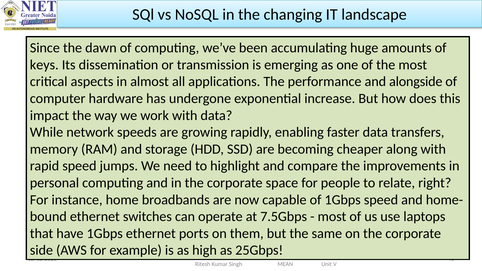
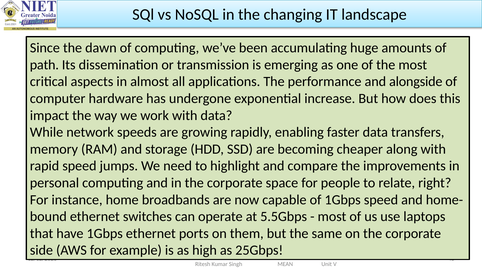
keys: keys -> path
7.5Gbps: 7.5Gbps -> 5.5Gbps
